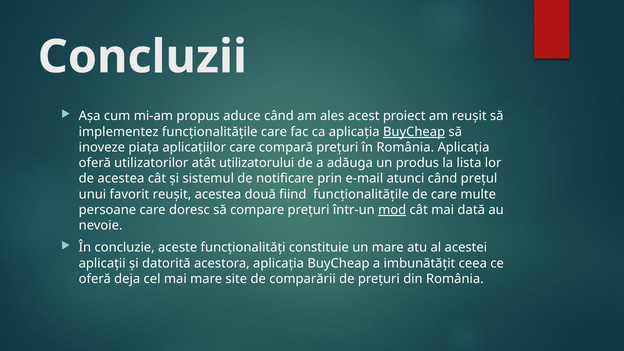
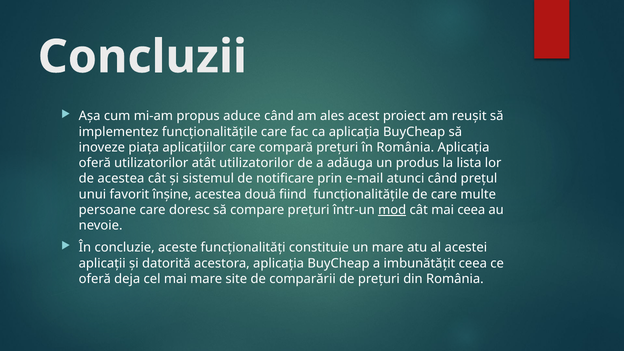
BuyCheap at (414, 132) underline: present -> none
atât utilizatorului: utilizatorului -> utilizatorilor
favorit reușit: reușit -> înșine
mai dată: dată -> ceea
